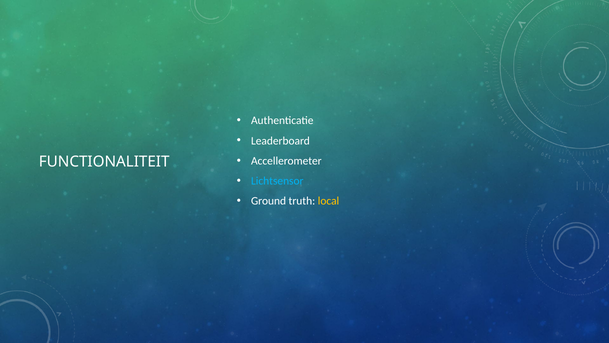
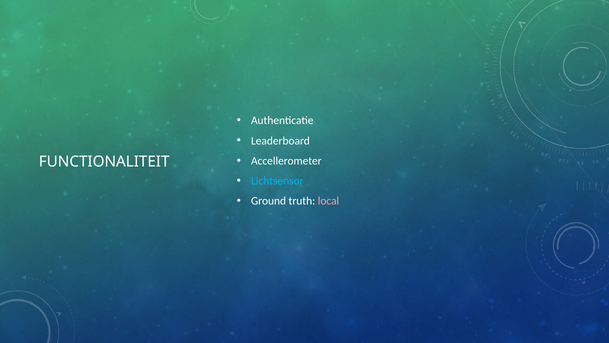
local colour: yellow -> pink
